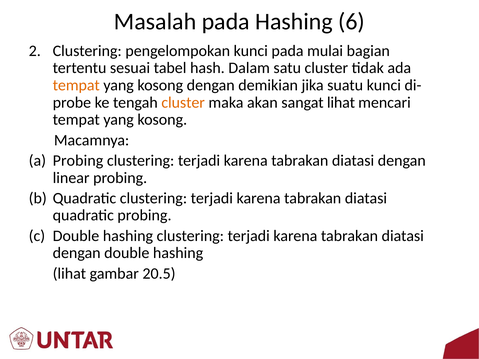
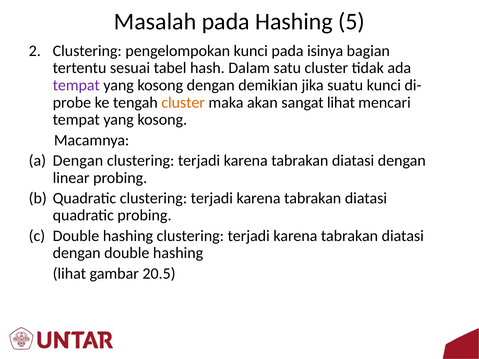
6: 6 -> 5
mulai: mulai -> isinya
tempat at (76, 85) colour: orange -> purple
Probing at (78, 161): Probing -> Dengan
